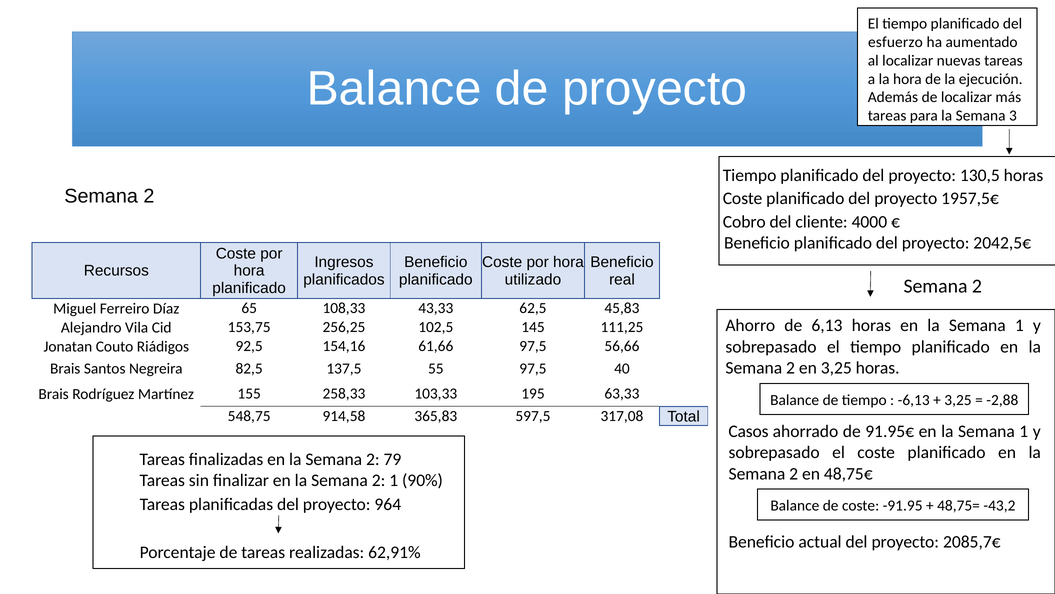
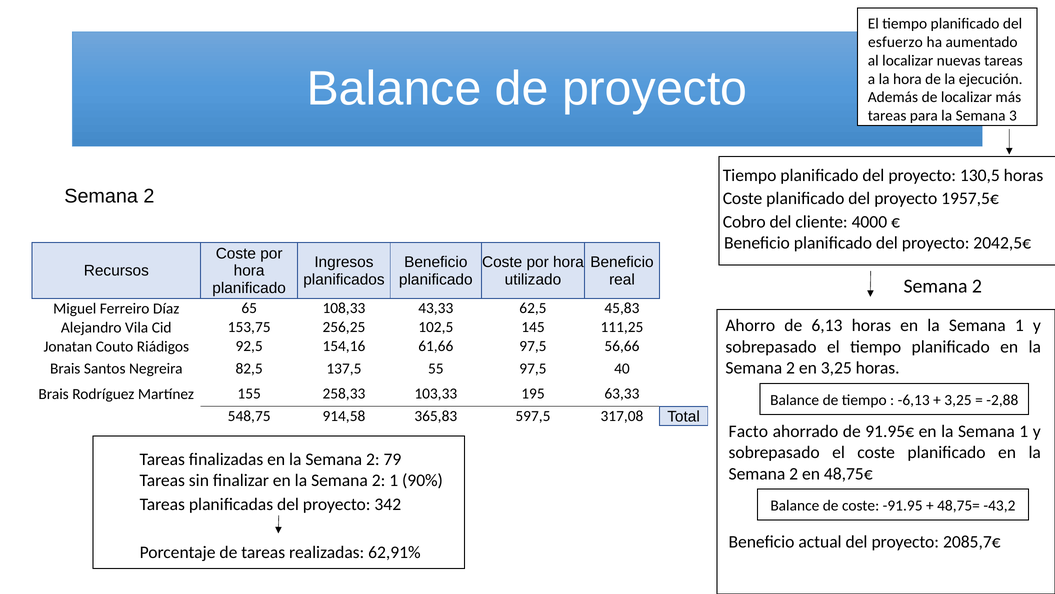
Casos: Casos -> Facto
964: 964 -> 342
